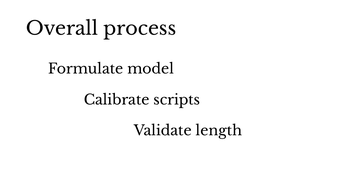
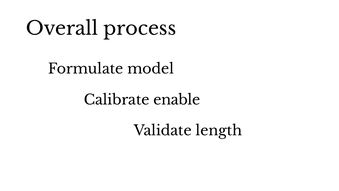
scripts: scripts -> enable
